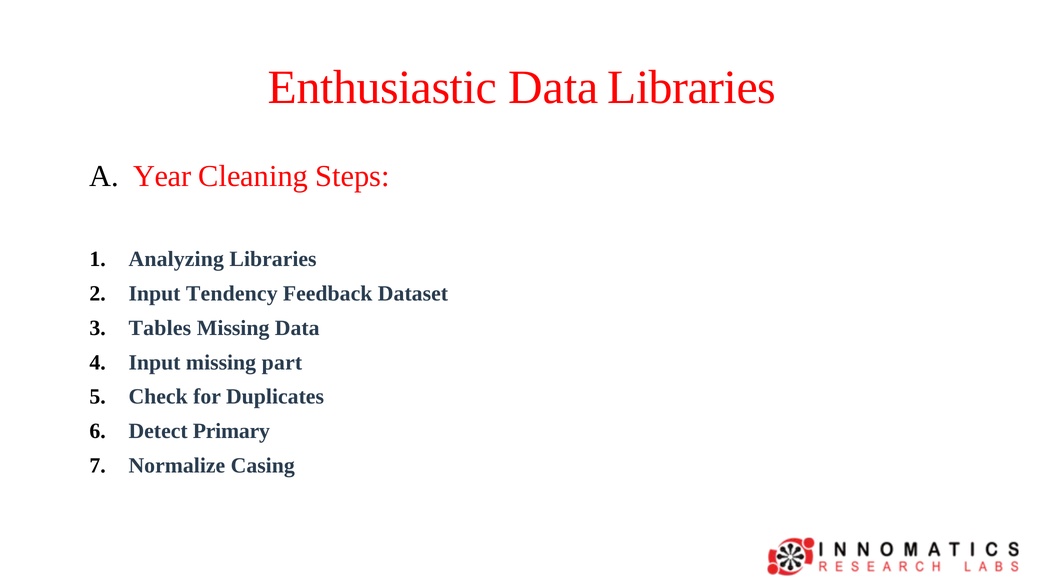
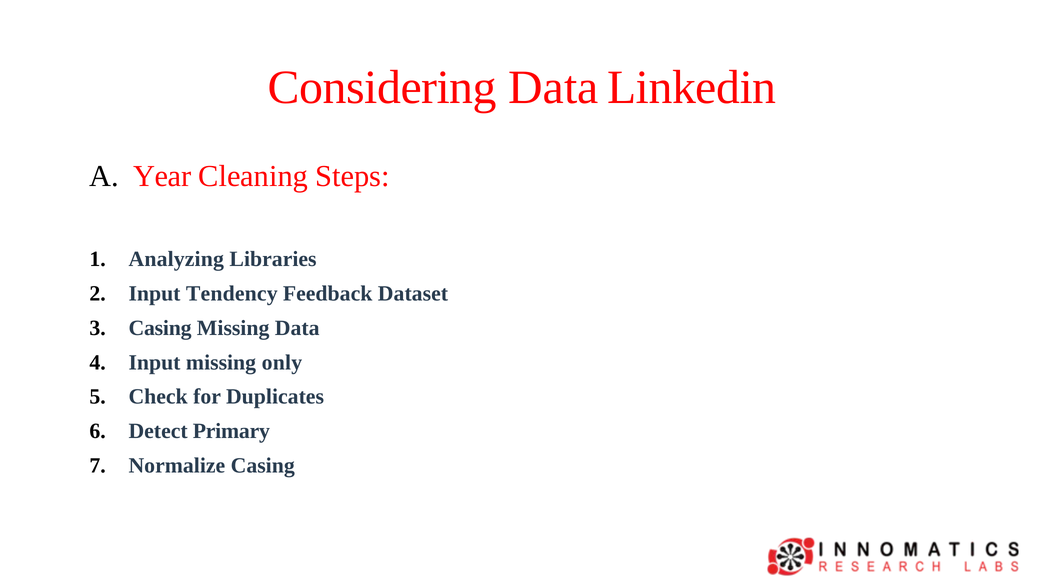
Enthusiastic: Enthusiastic -> Considering
Data Libraries: Libraries -> Linkedin
Tables at (160, 328): Tables -> Casing
part: part -> only
